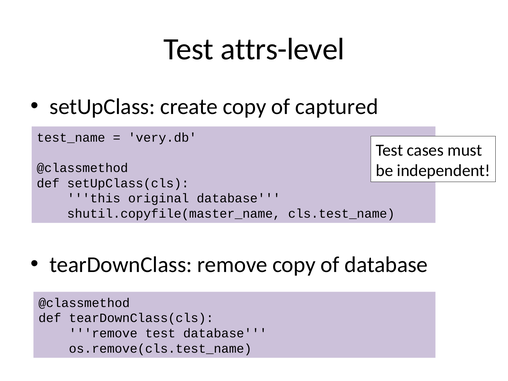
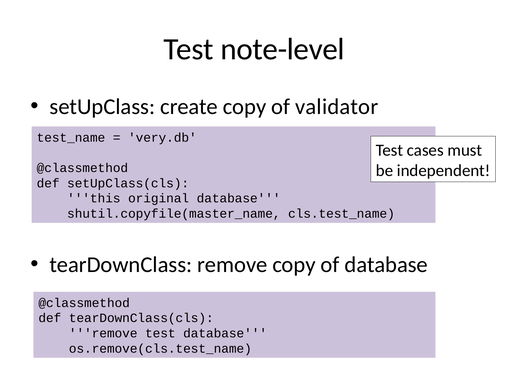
attrs-level: attrs-level -> note-level
captured: captured -> validator
